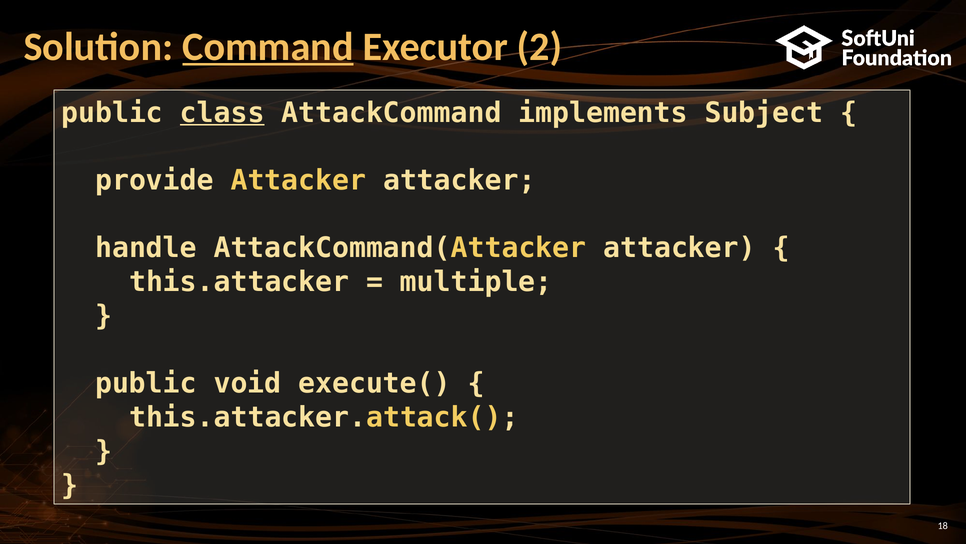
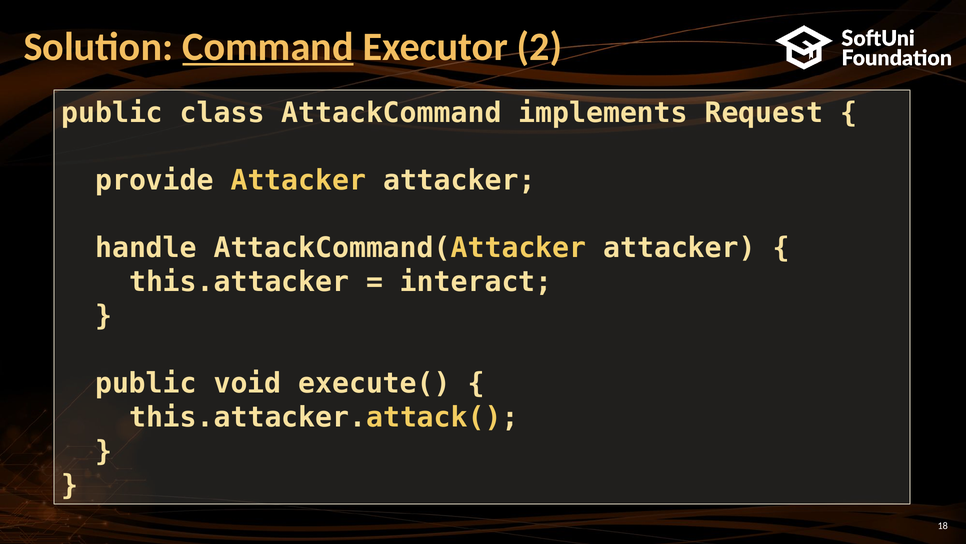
class underline: present -> none
Subject: Subject -> Request
multiple: multiple -> interact
